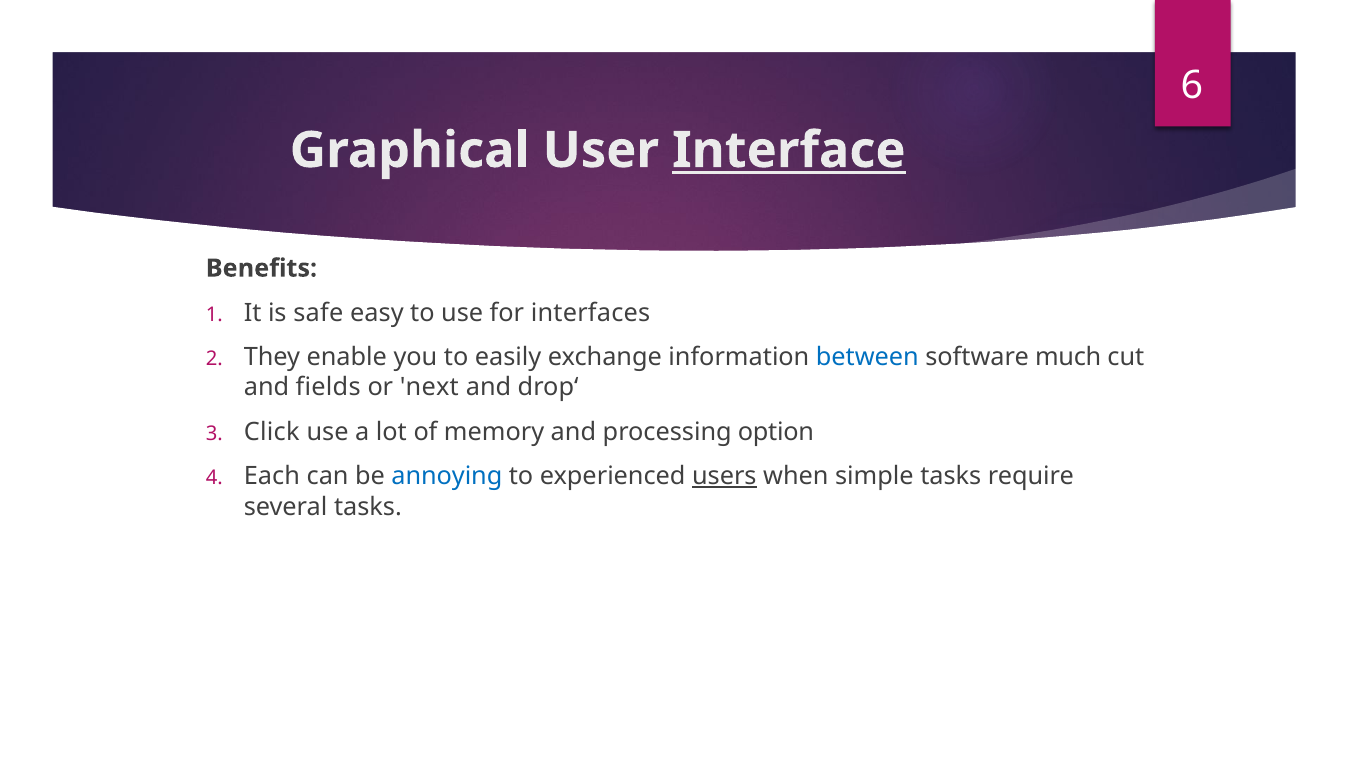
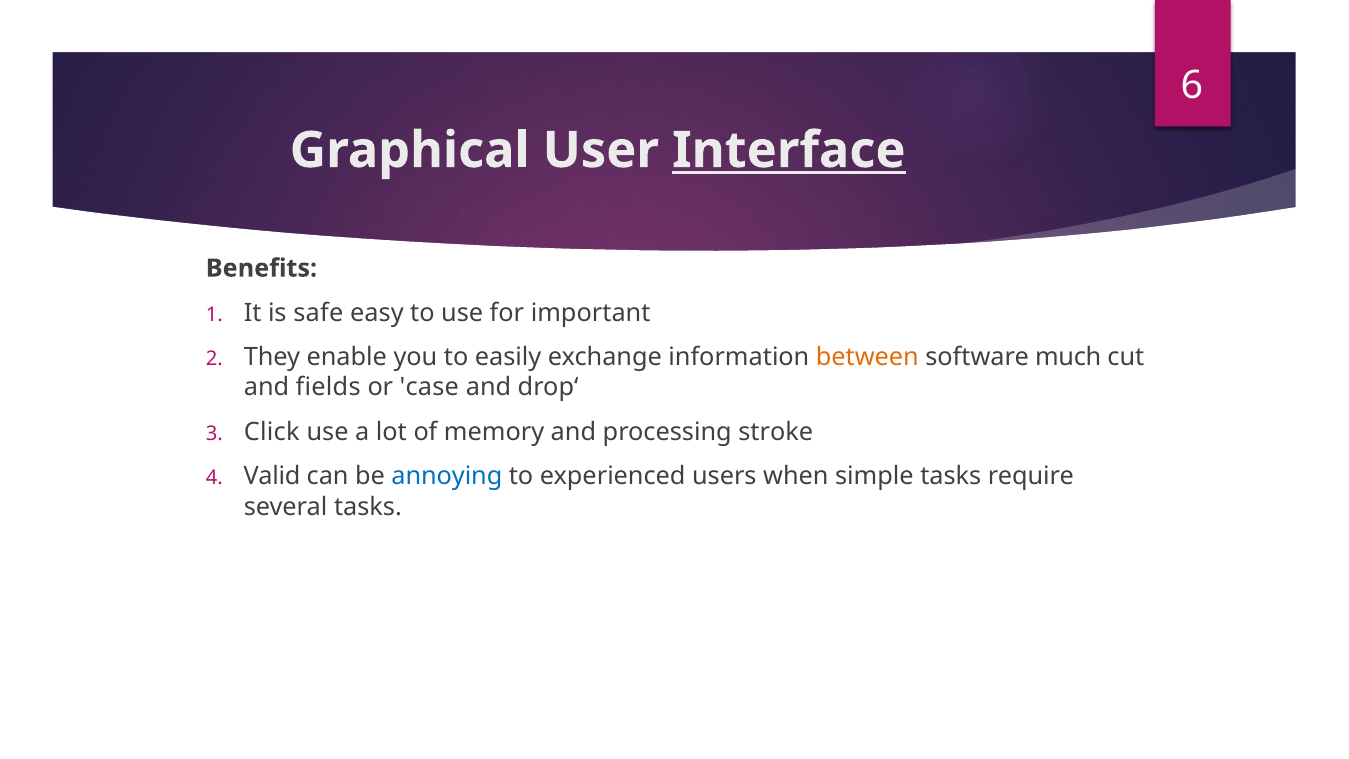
interfaces: interfaces -> important
between colour: blue -> orange
next: next -> case
option: option -> stroke
Each: Each -> Valid
users underline: present -> none
